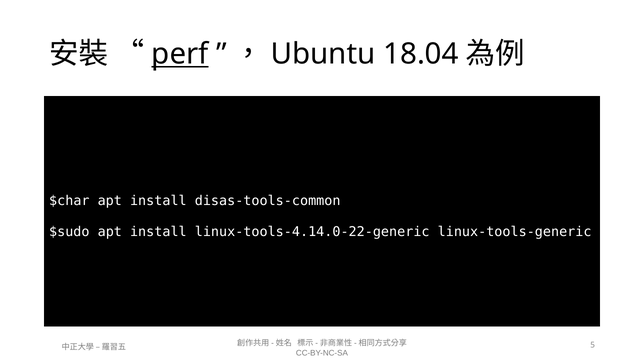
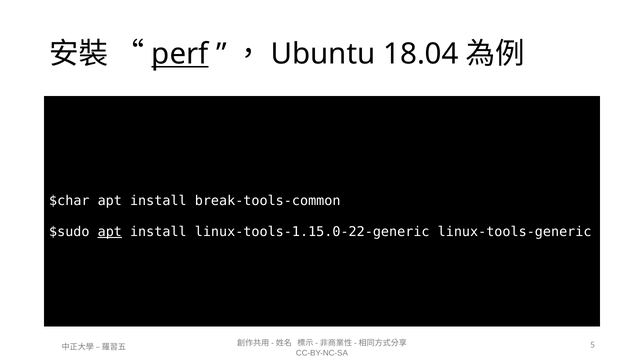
disas-tools-common: disas-tools-common -> break-tools-common
apt at (110, 232) underline: none -> present
linux-tools-4.14.0-22-generic: linux-tools-4.14.0-22-generic -> linux-tools-1.15.0-22-generic
